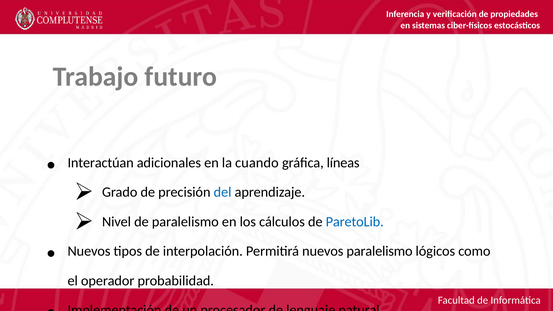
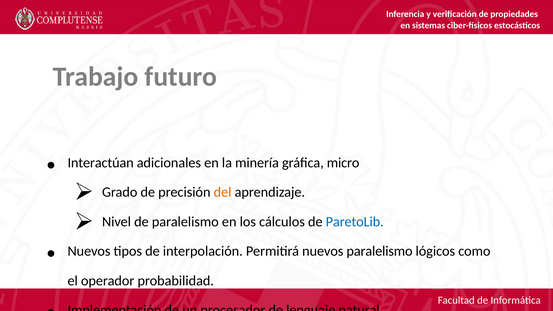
cuando: cuando -> minería
líneas: líneas -> micro
del colour: blue -> orange
